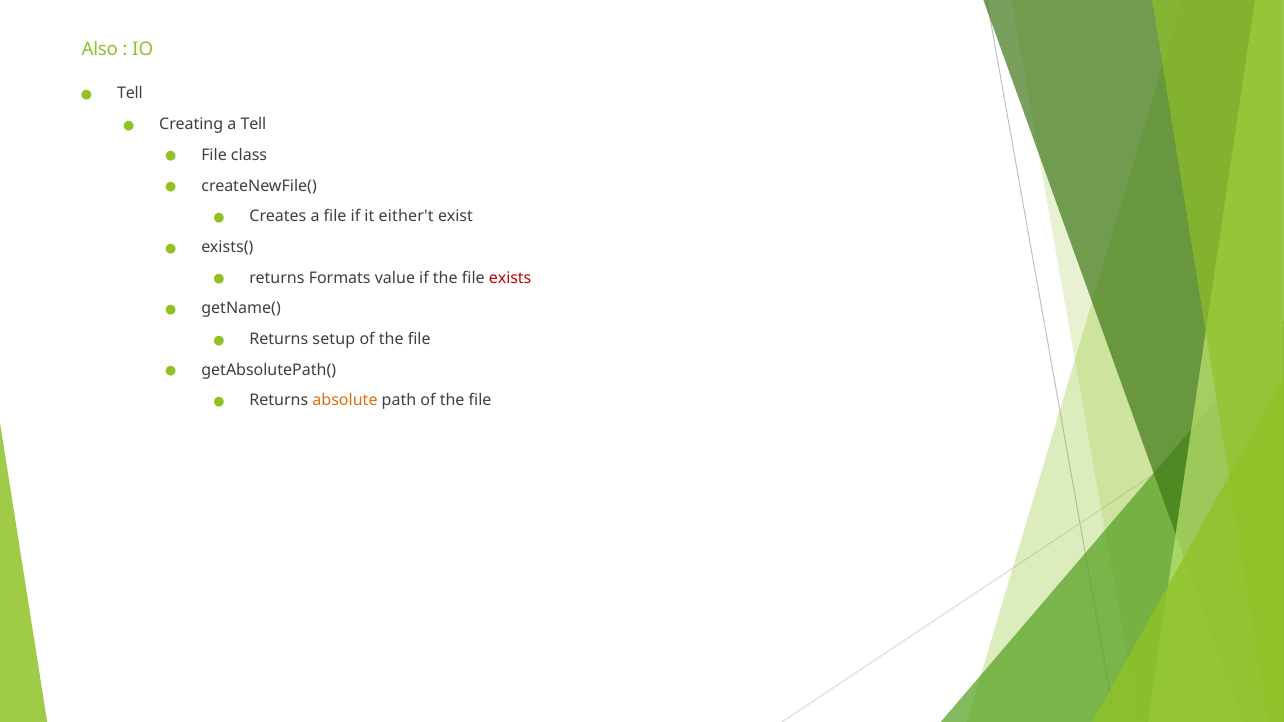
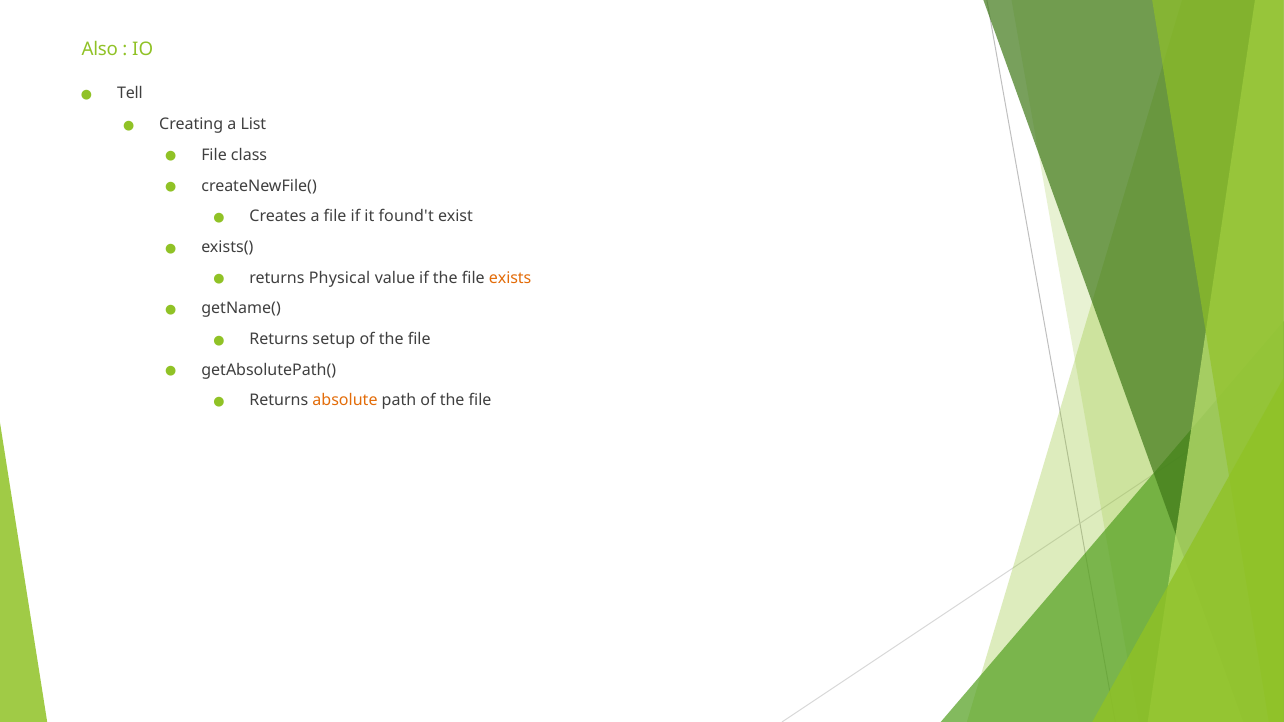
a Tell: Tell -> List
either't: either't -> found't
Formats: Formats -> Physical
exists colour: red -> orange
